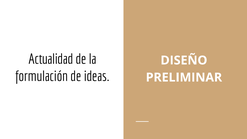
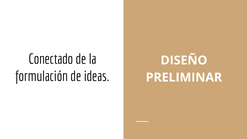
Actualidad: Actualidad -> Conectado
